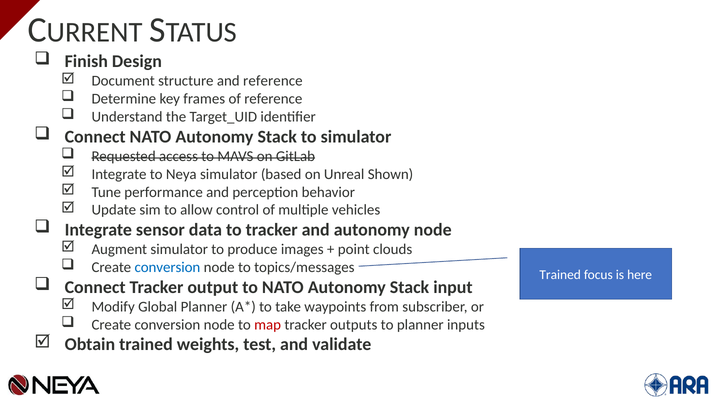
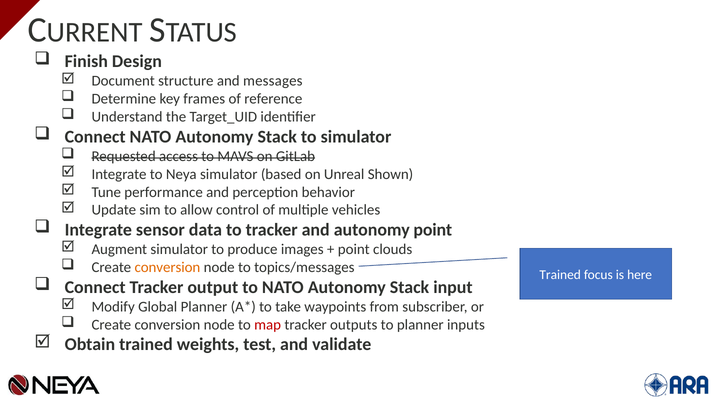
and reference: reference -> messages
autonomy node: node -> point
conversion at (167, 267) colour: blue -> orange
